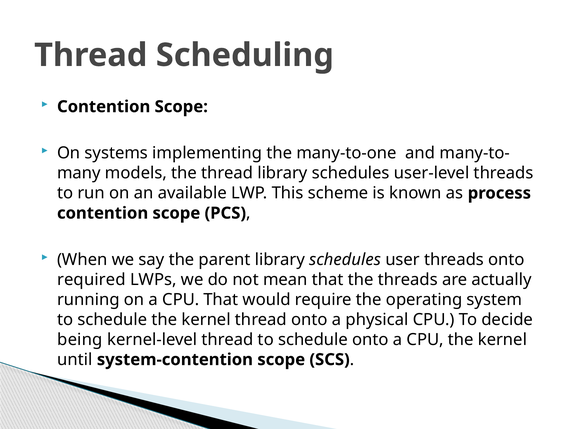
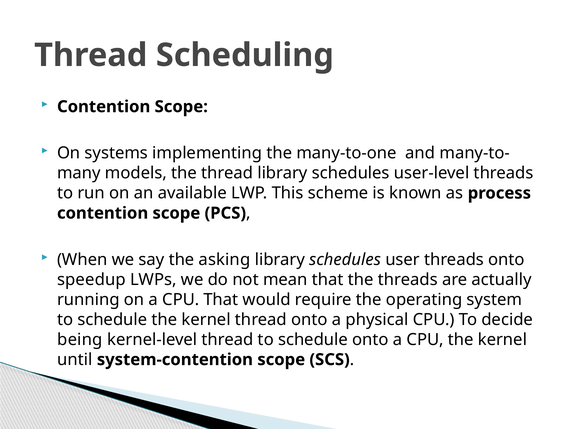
parent: parent -> asking
required: required -> speedup
